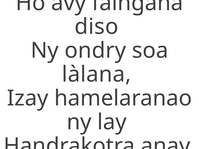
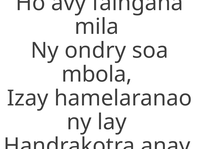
diso: diso -> mila
làlana: làlana -> mbola
